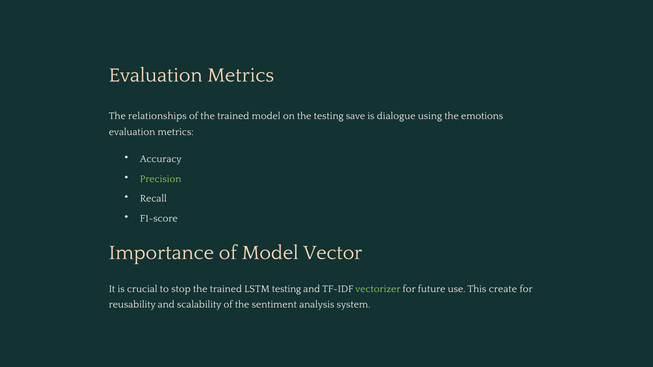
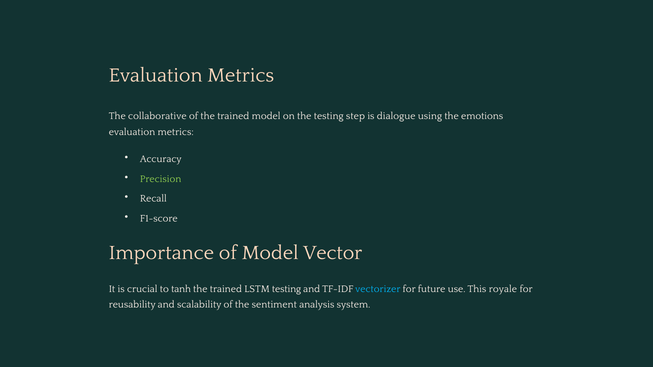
relationships: relationships -> collaborative
save: save -> step
stop: stop -> tanh
vectorizer colour: light green -> light blue
create: create -> royale
